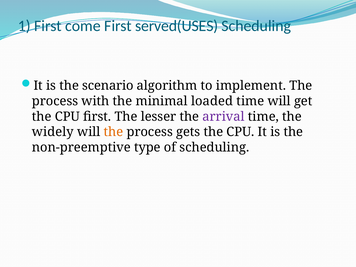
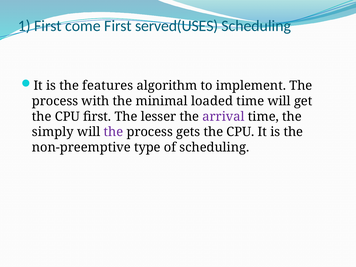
scenario: scenario -> features
widely: widely -> simply
the at (113, 132) colour: orange -> purple
